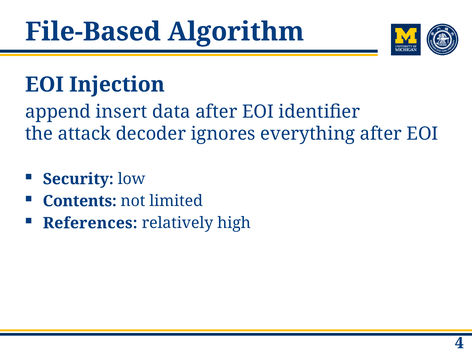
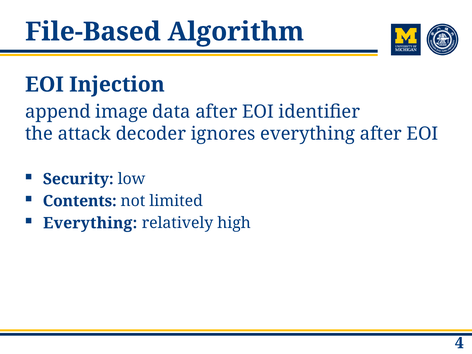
insert: insert -> image
References at (90, 223): References -> Everything
